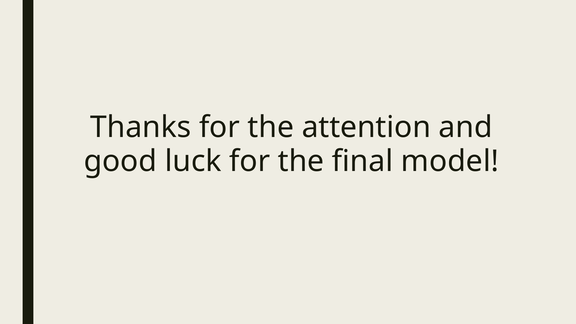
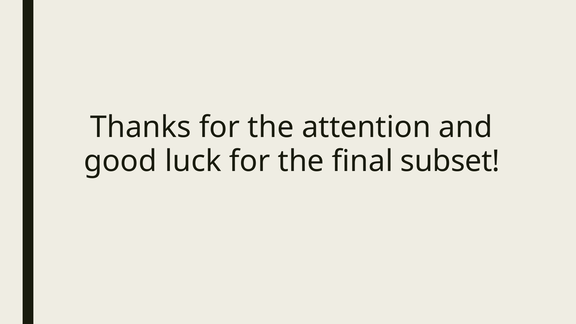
model: model -> subset
